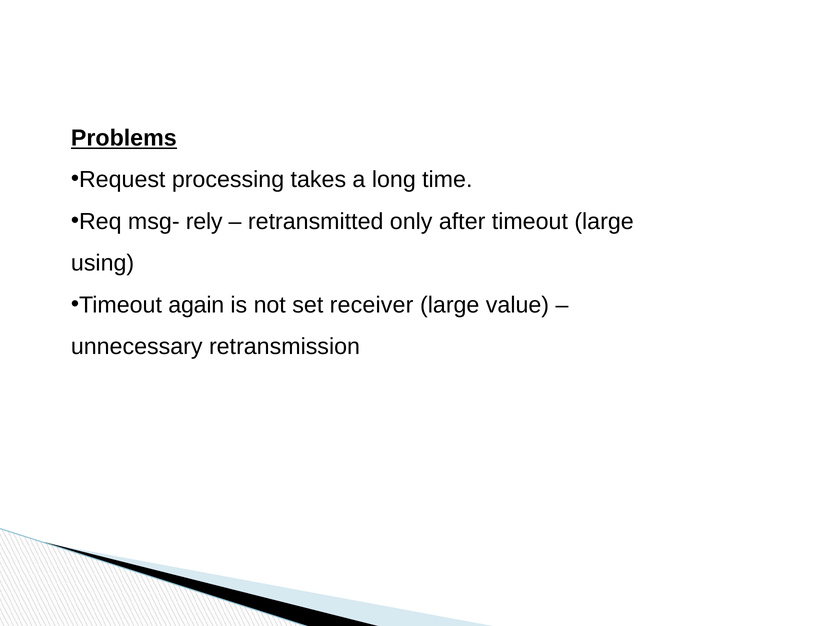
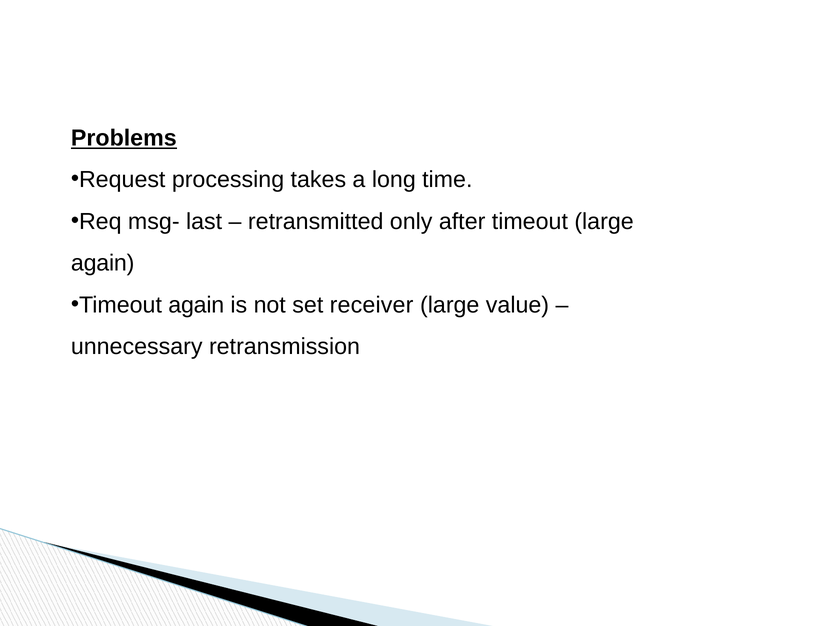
rely: rely -> last
using at (103, 263): using -> again
